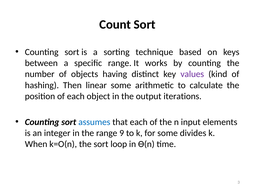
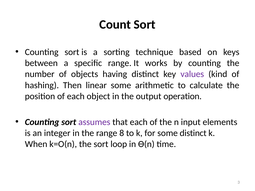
iterations: iterations -> operation
assumes colour: blue -> purple
9: 9 -> 8
some divides: divides -> distinct
